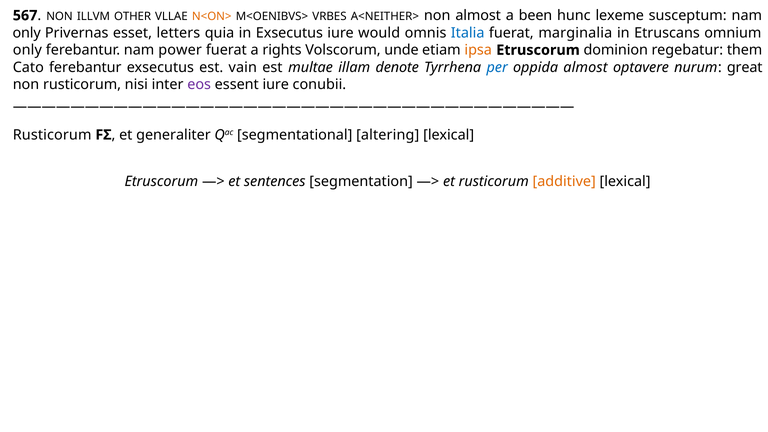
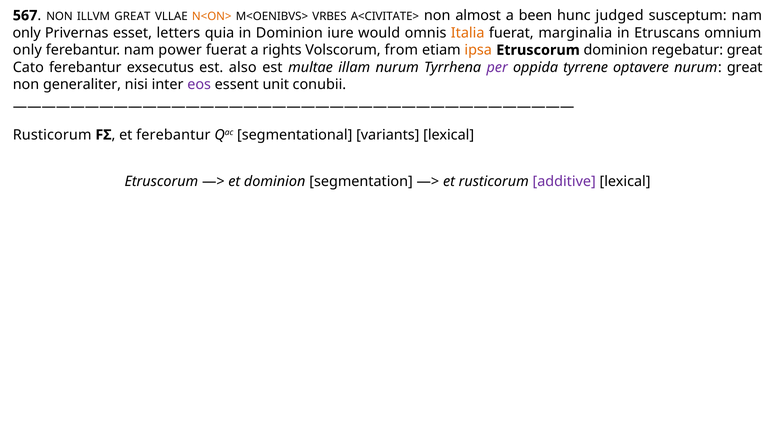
ILLVM OTHER: OTHER -> GREAT
A<NEITHER>: A<NEITHER> -> A<CIVITATE>
lexeme: lexeme -> judged
in Exsecutus: Exsecutus -> Dominion
Italia colour: blue -> orange
unde: unde -> from
regebatur them: them -> great
vain: vain -> also
illam denote: denote -> nurum
per colour: blue -> purple
oppida almost: almost -> tyrrene
non rusticorum: rusticorum -> generaliter
essent iure: iure -> unit
et generaliter: generaliter -> ferebantur
altering: altering -> variants
et sentences: sentences -> dominion
additive colour: orange -> purple
